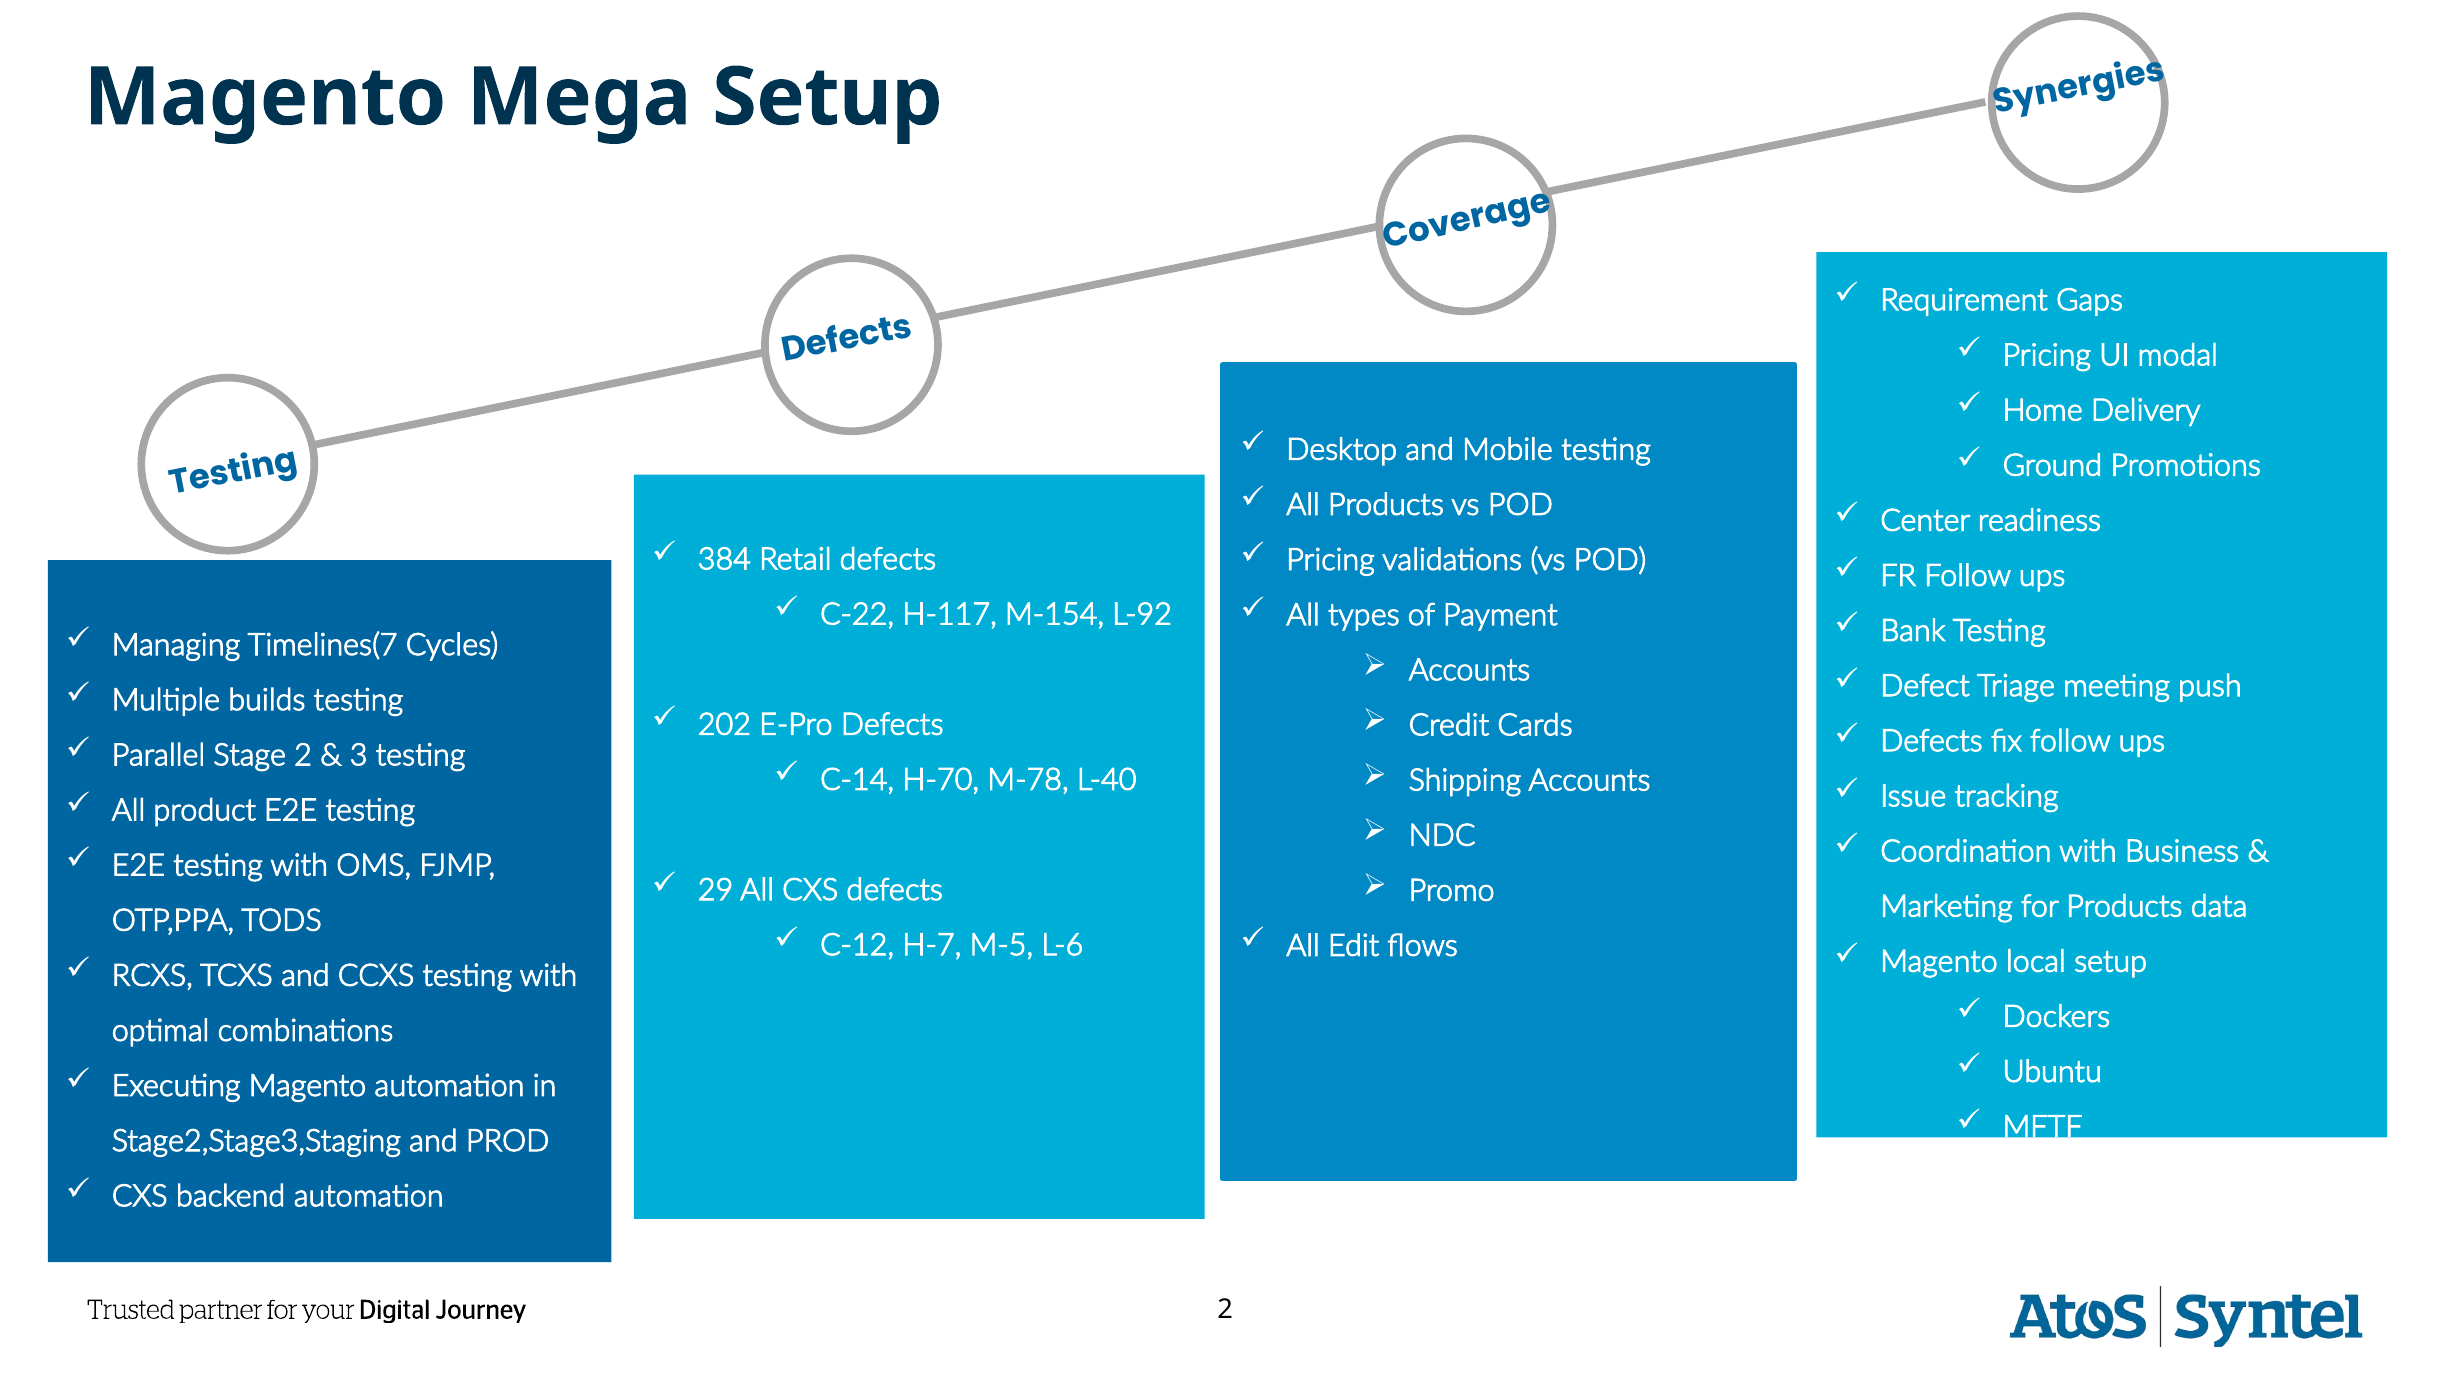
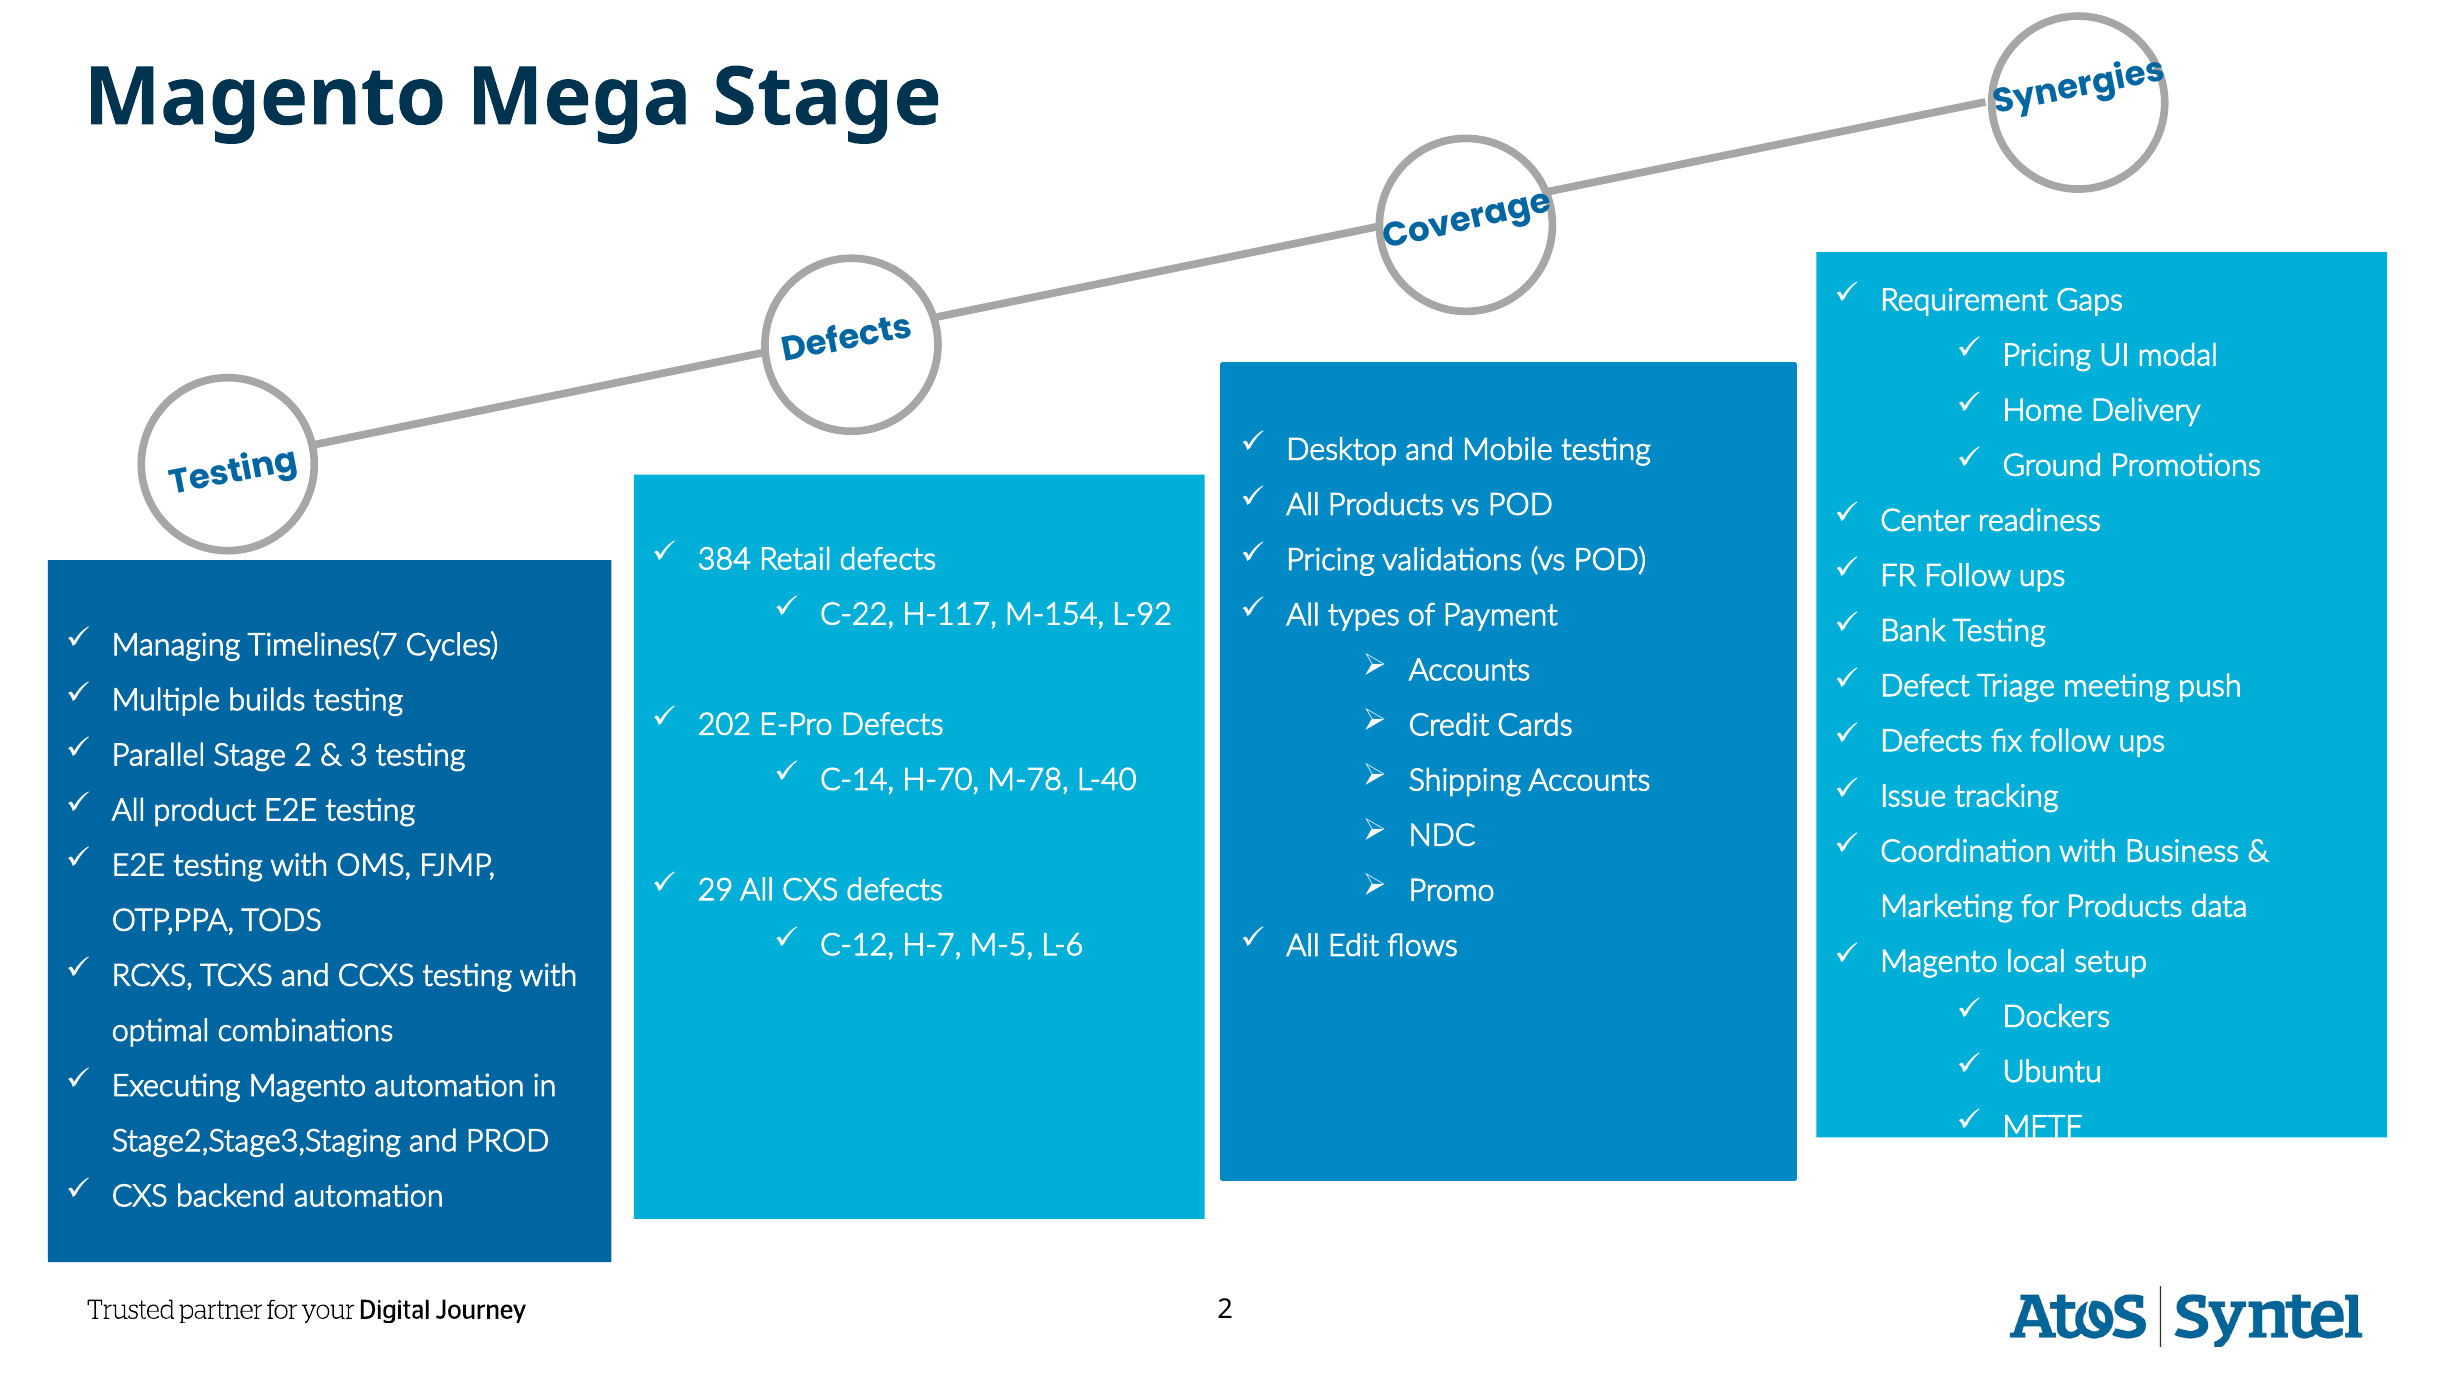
Mega Setup: Setup -> Stage
